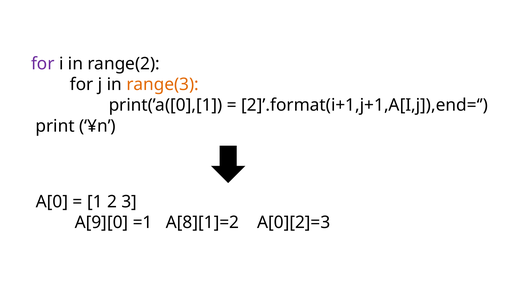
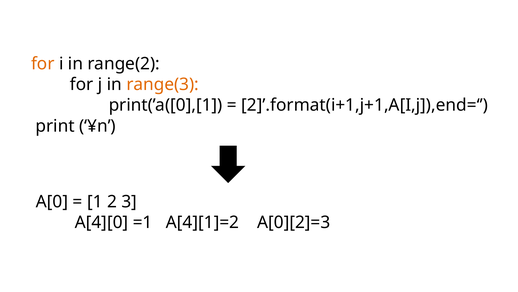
for at (43, 64) colour: purple -> orange
A[9][0: A[9][0 -> A[4][0
A[8][1]=2: A[8][1]=2 -> A[4][1]=2
